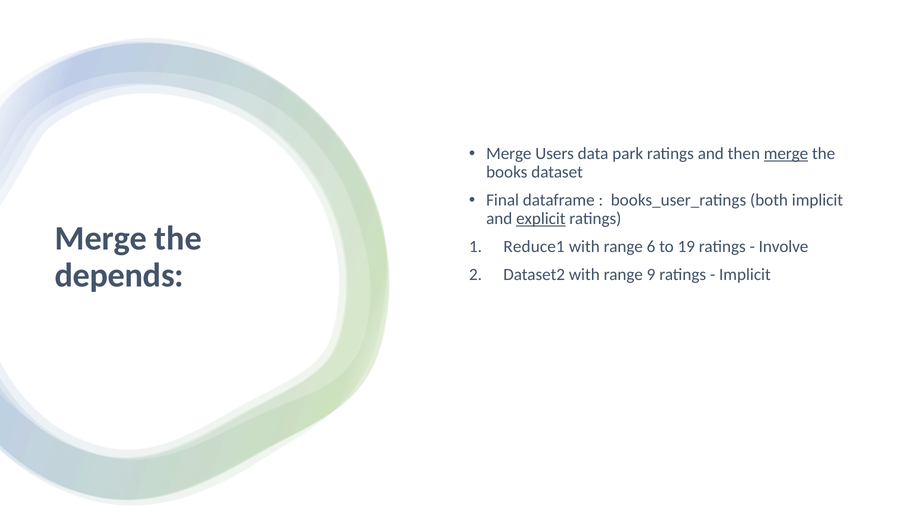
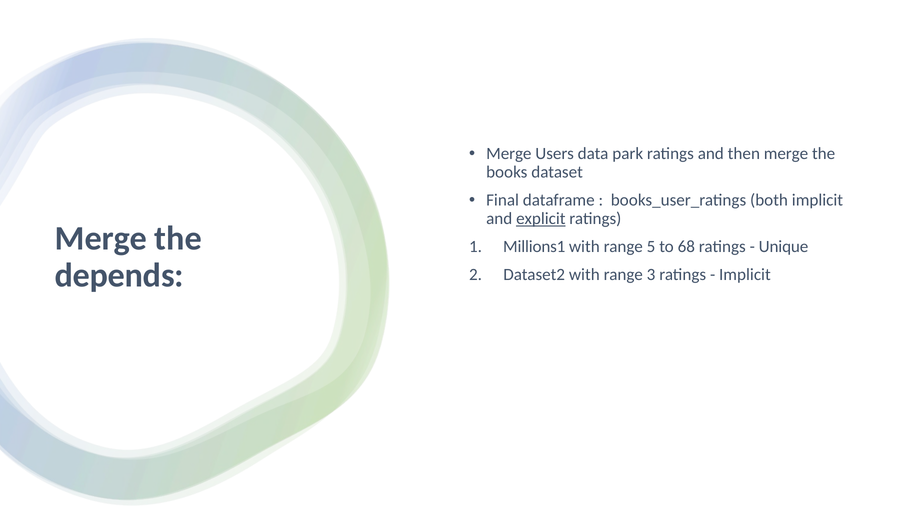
merge at (786, 153) underline: present -> none
Reduce1: Reduce1 -> Millions1
6: 6 -> 5
19: 19 -> 68
Involve: Involve -> Unique
9: 9 -> 3
